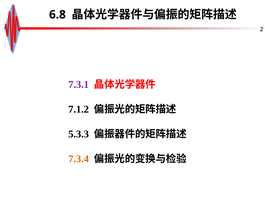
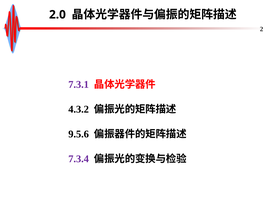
6.8: 6.8 -> 2.0
7.1.2: 7.1.2 -> 4.3.2
5.3.3: 5.3.3 -> 9.5.6
7.3.4 colour: orange -> purple
